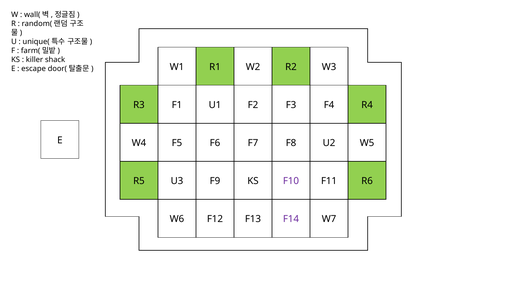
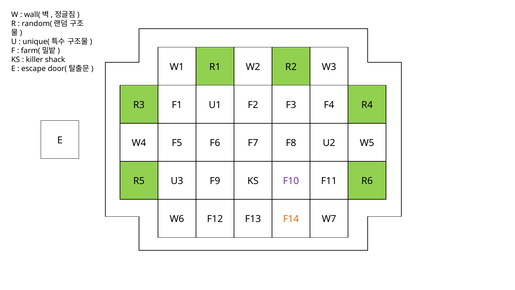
F14 colour: purple -> orange
